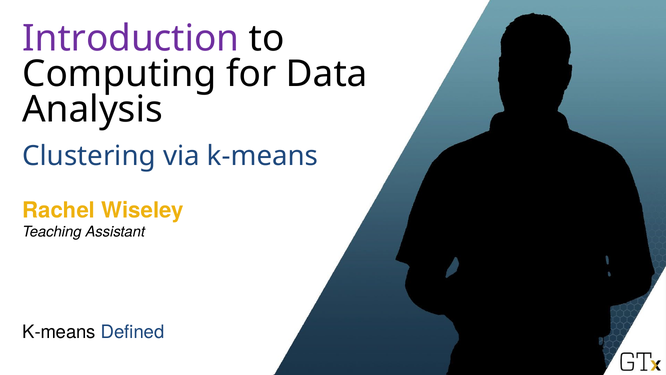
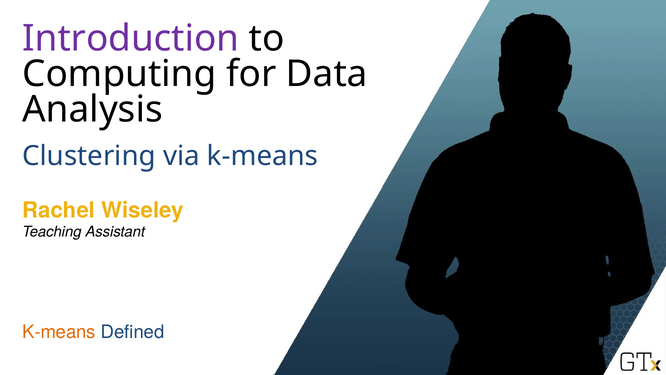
K-means at (59, 332) colour: black -> orange
